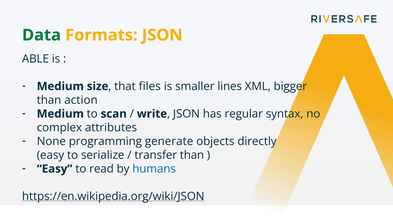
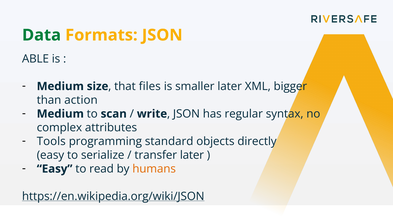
smaller lines: lines -> later
None: None -> Tools
generate: generate -> standard
transfer than: than -> later
humans colour: blue -> orange
